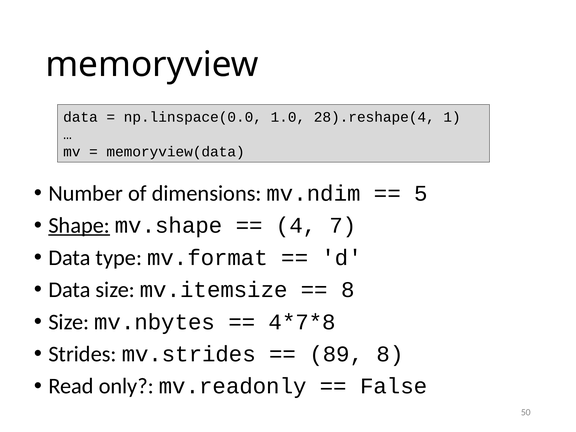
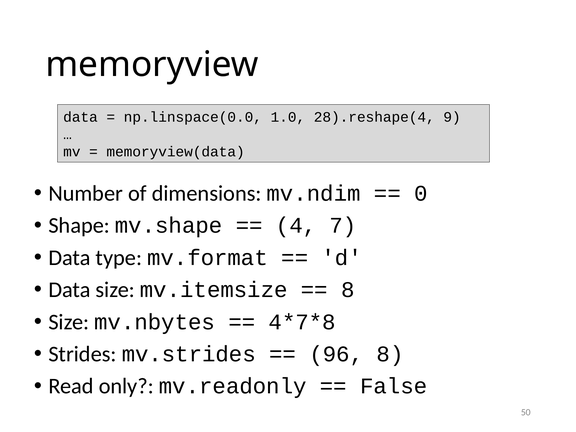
1: 1 -> 9
5: 5 -> 0
Shape underline: present -> none
89: 89 -> 96
